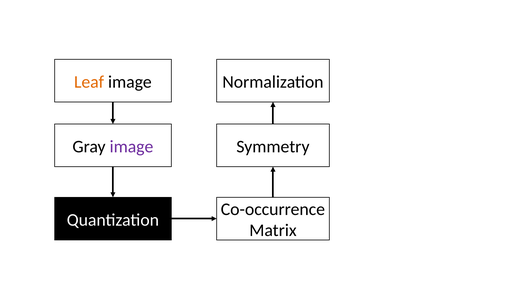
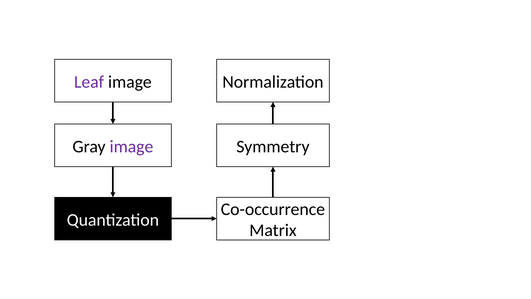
Leaf colour: orange -> purple
